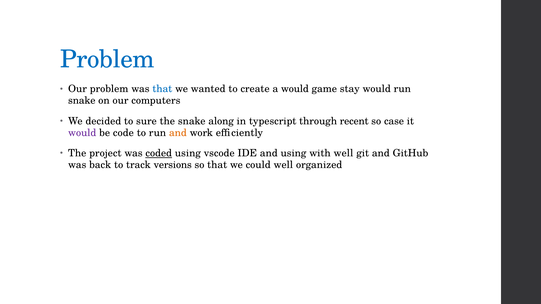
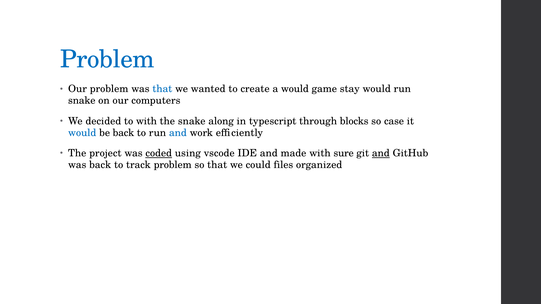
to sure: sure -> with
recent: recent -> blocks
would at (82, 133) colour: purple -> blue
be code: code -> back
and at (178, 133) colour: orange -> blue
and using: using -> made
with well: well -> sure
and at (381, 153) underline: none -> present
track versions: versions -> problem
could well: well -> files
